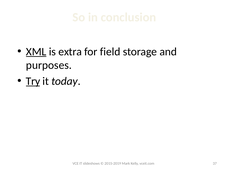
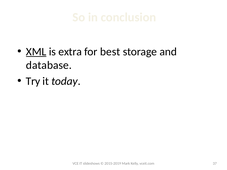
field: field -> best
purposes: purposes -> database
Try underline: present -> none
